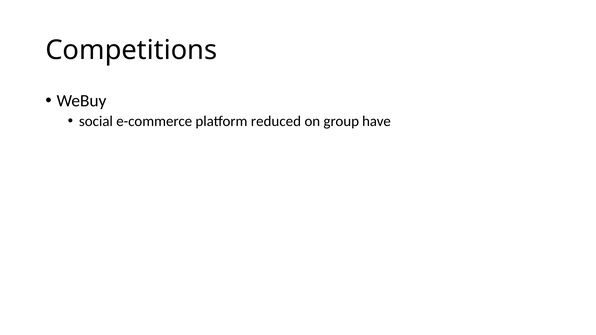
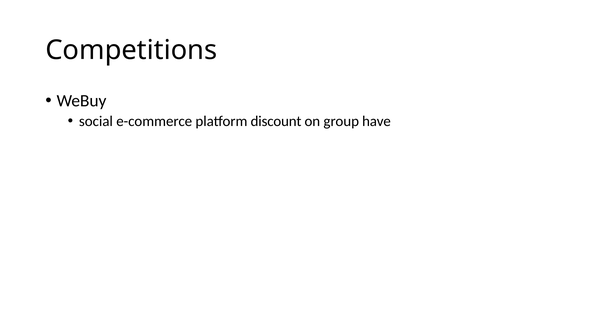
reduced: reduced -> discount
